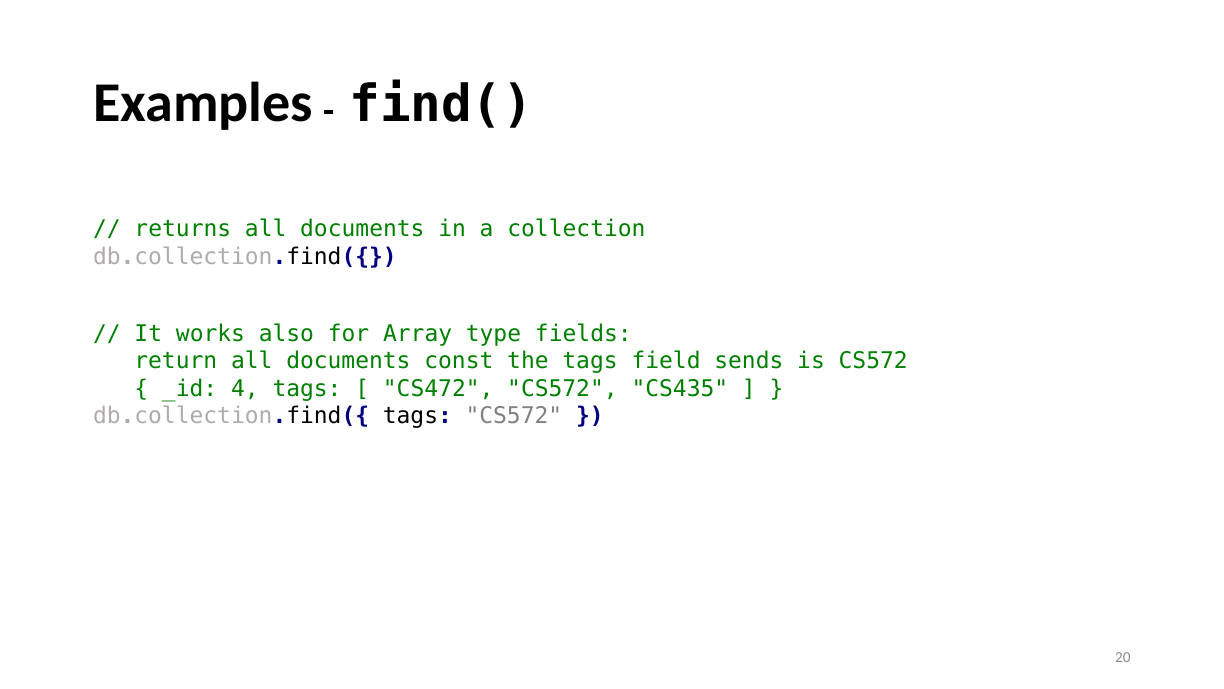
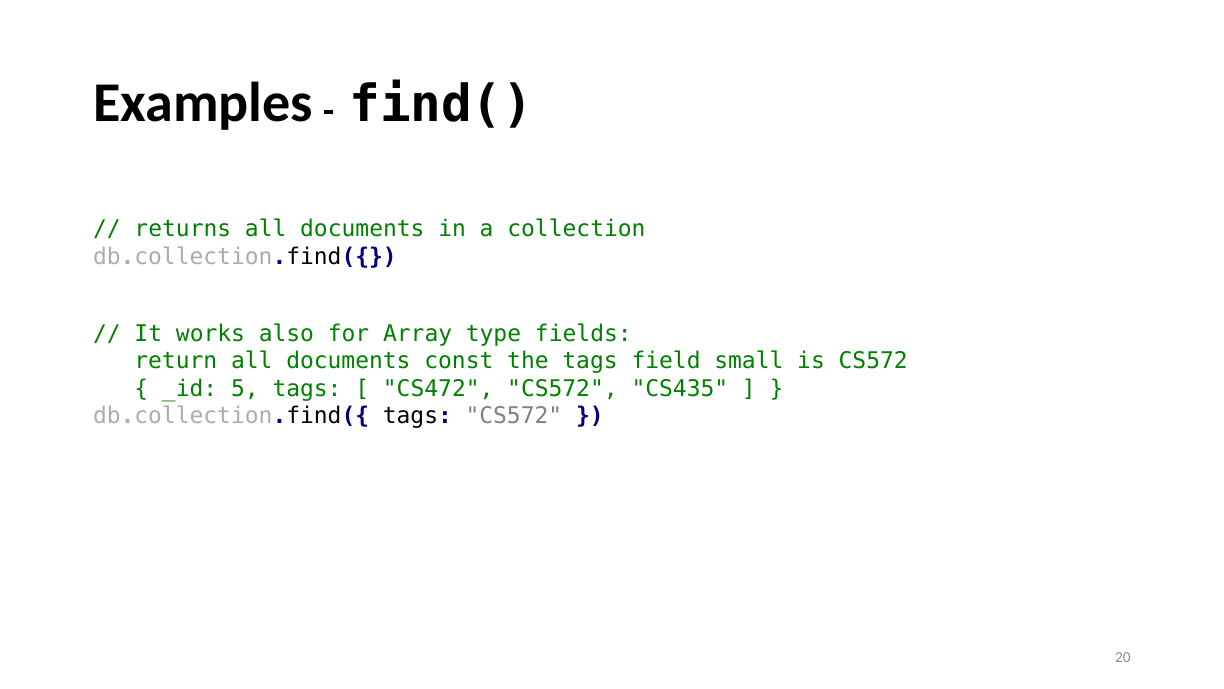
sends: sends -> small
4: 4 -> 5
